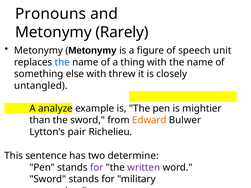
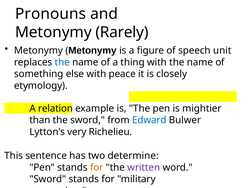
threw: threw -> peace
untangled: untangled -> etymology
analyze: analyze -> relation
Edward colour: orange -> blue
pair: pair -> very
for at (97, 168) colour: purple -> orange
